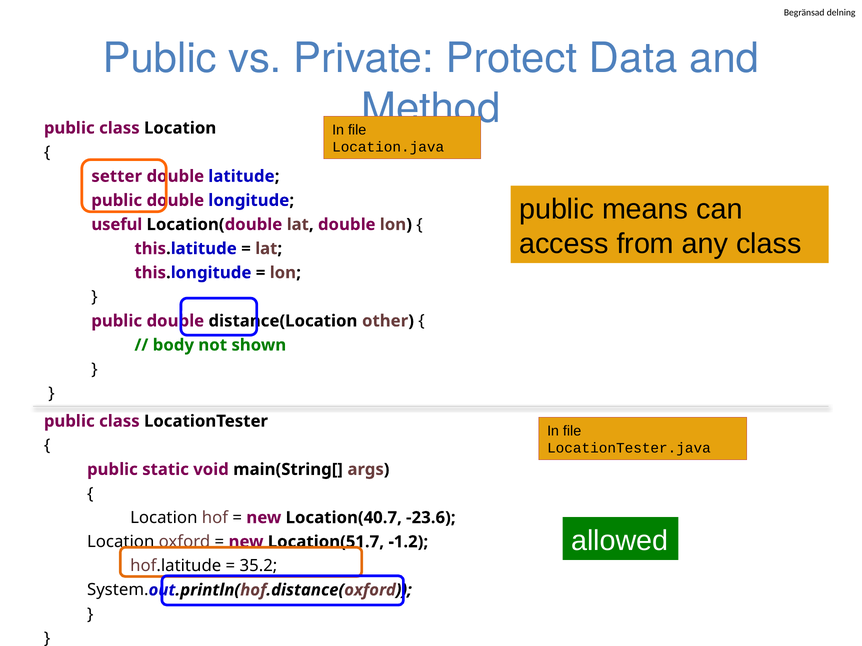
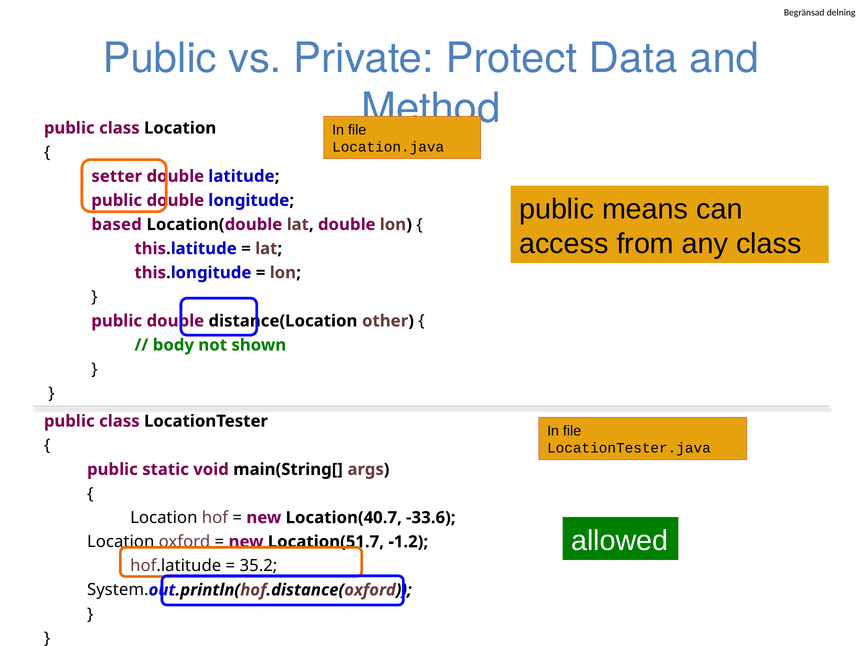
useful: useful -> based
-23.6: -23.6 -> -33.6
